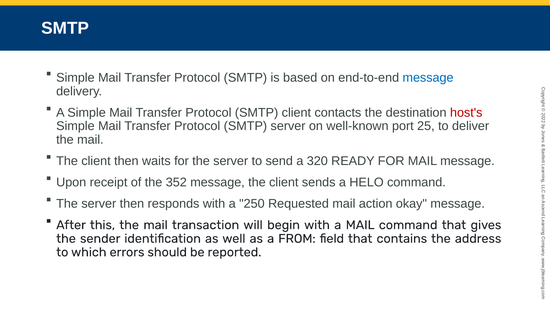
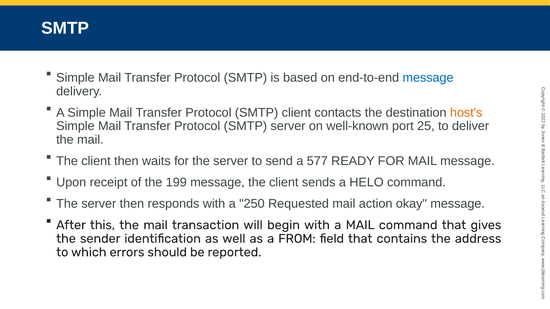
host's colour: red -> orange
320: 320 -> 577
352: 352 -> 199
